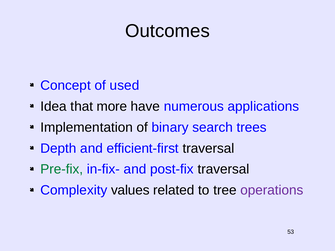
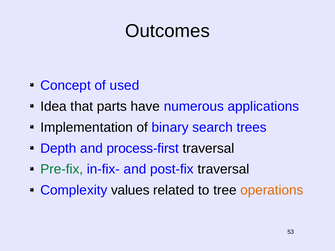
more: more -> parts
efficient-first: efficient-first -> process-first
operations colour: purple -> orange
